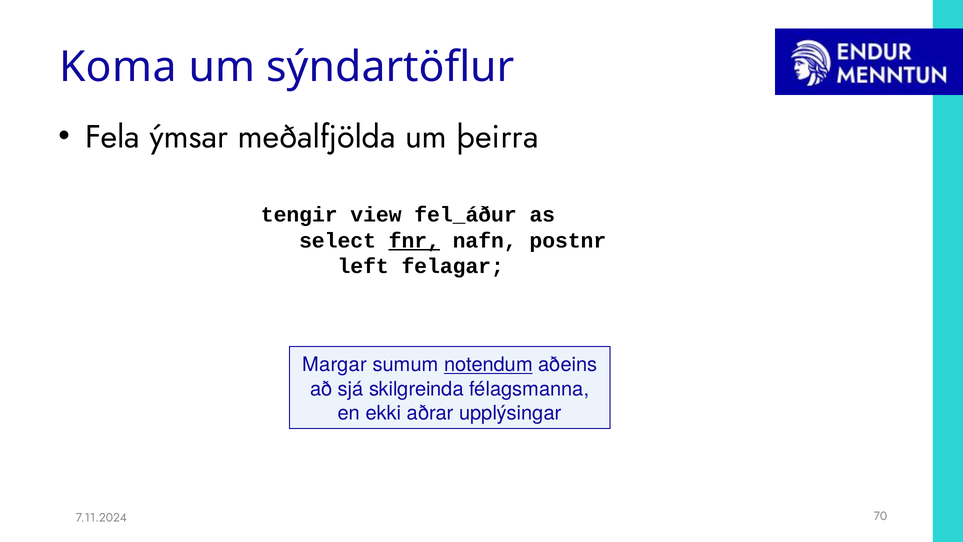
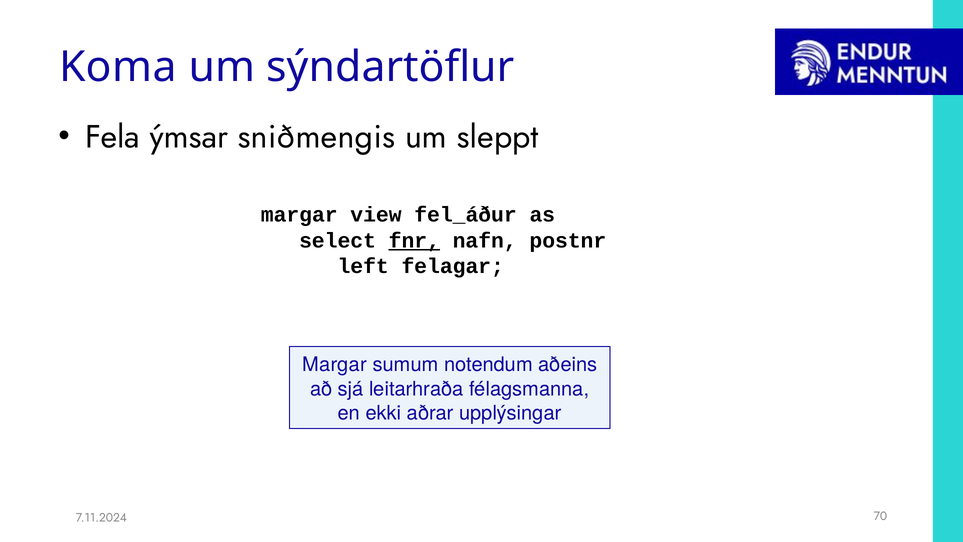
meðalfjölda: meðalfjölda -> sniðmengis
þeirra: þeirra -> sleppt
tengir at (299, 215): tengir -> margar
notendum underline: present -> none
skilgreinda: skilgreinda -> leitarhraða
